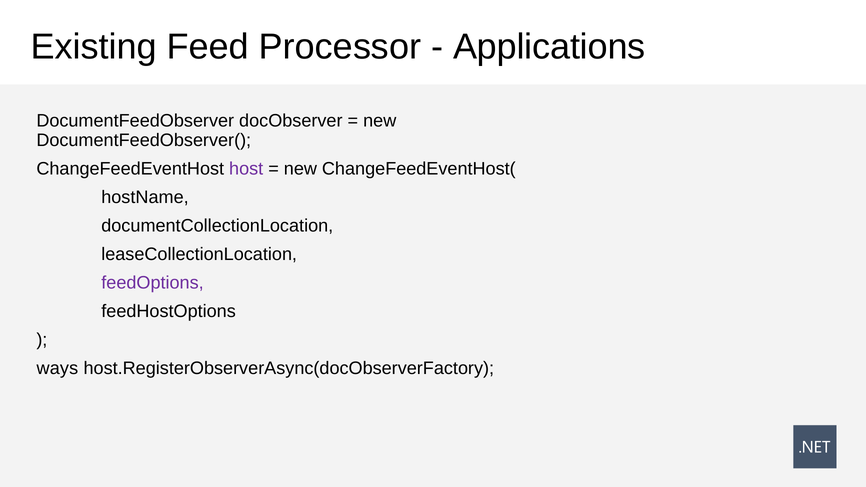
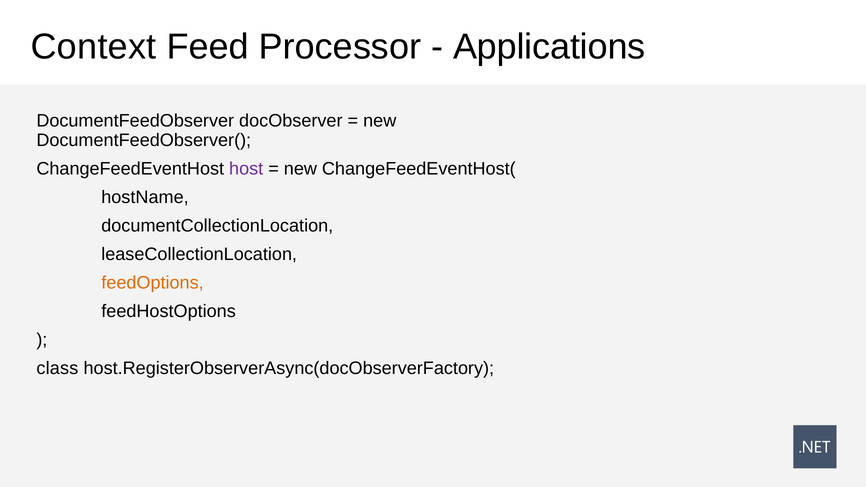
Existing: Existing -> Context
feedOptions colour: purple -> orange
ways: ways -> class
